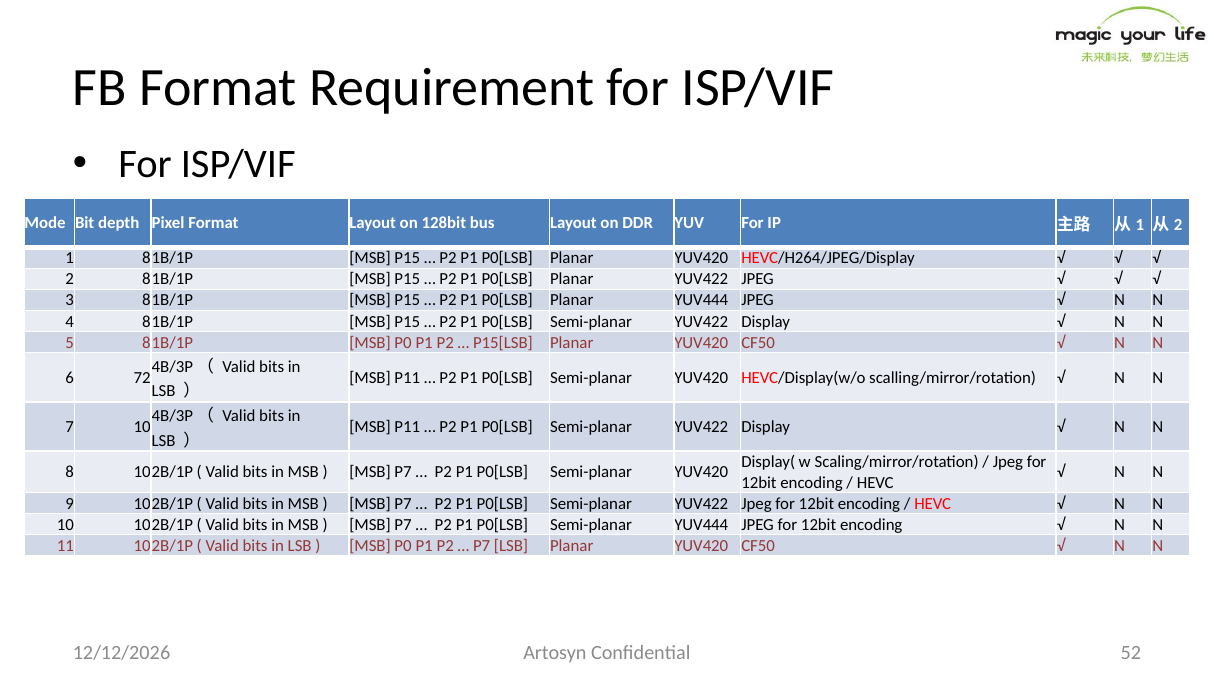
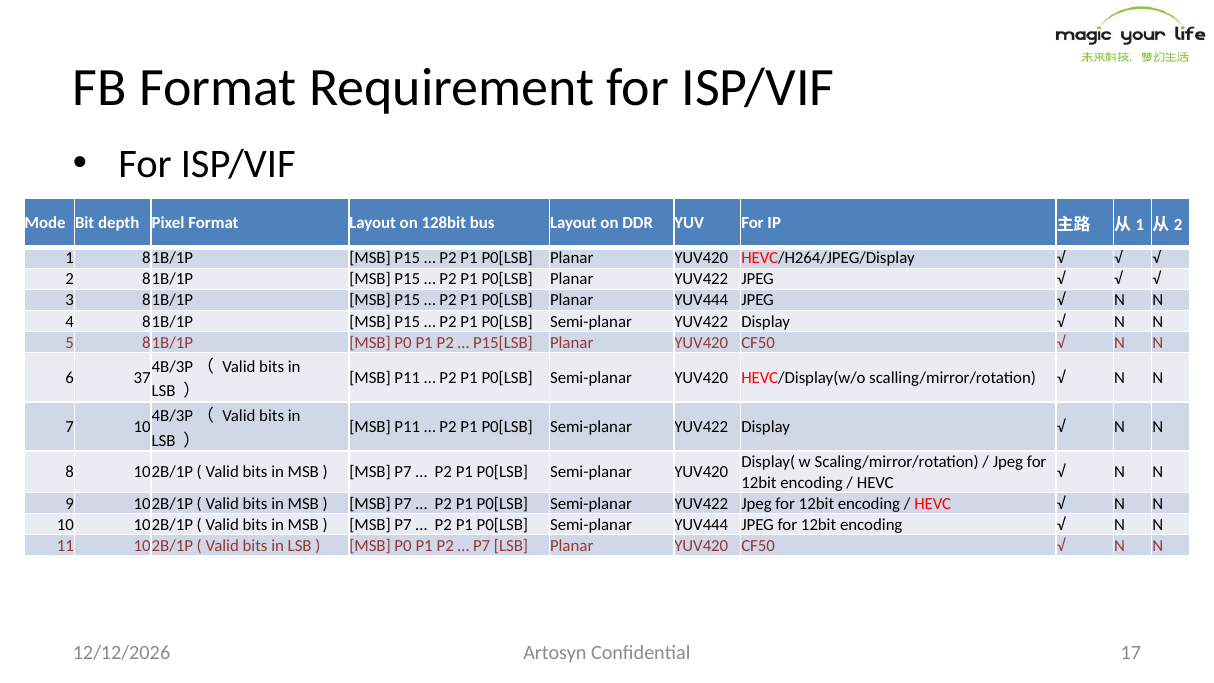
72: 72 -> 37
52: 52 -> 17
